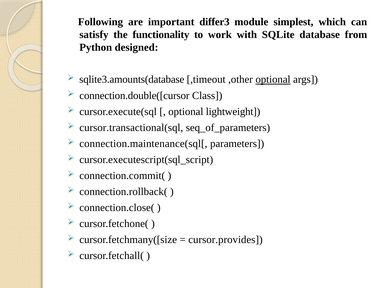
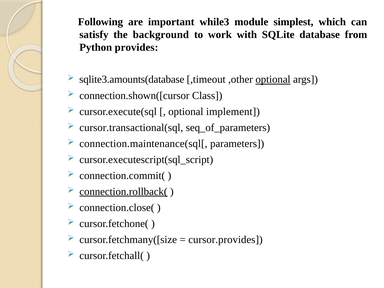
differ3: differ3 -> while3
functionality: functionality -> background
designed: designed -> provides
connection.double([cursor: connection.double([cursor -> connection.shown([cursor
lightweight: lightweight -> implement
connection.rollback( underline: none -> present
